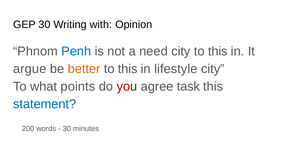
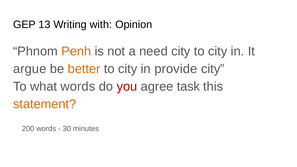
GEP 30: 30 -> 13
Penh colour: blue -> orange
city to this: this -> city
this at (128, 69): this -> city
lifestyle: lifestyle -> provide
what points: points -> words
statement colour: blue -> orange
